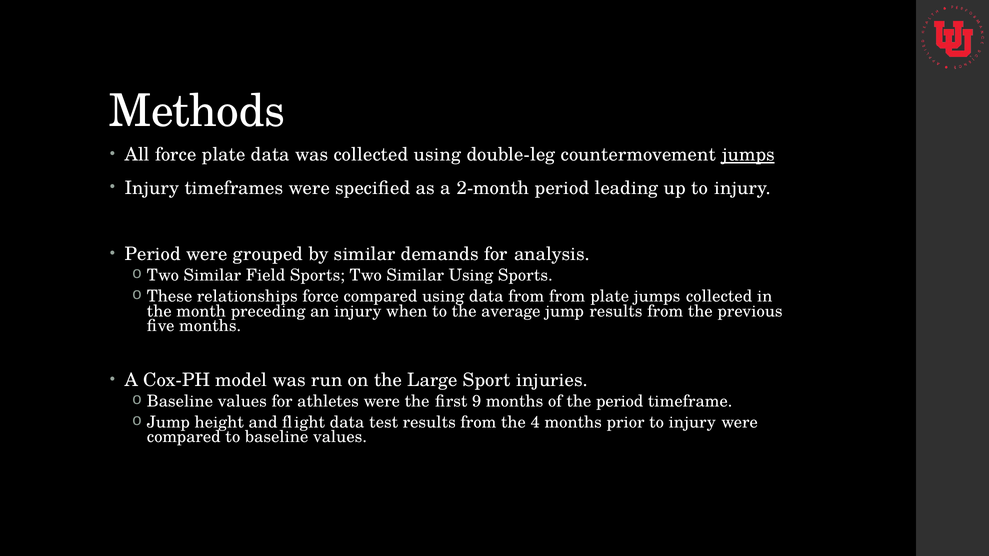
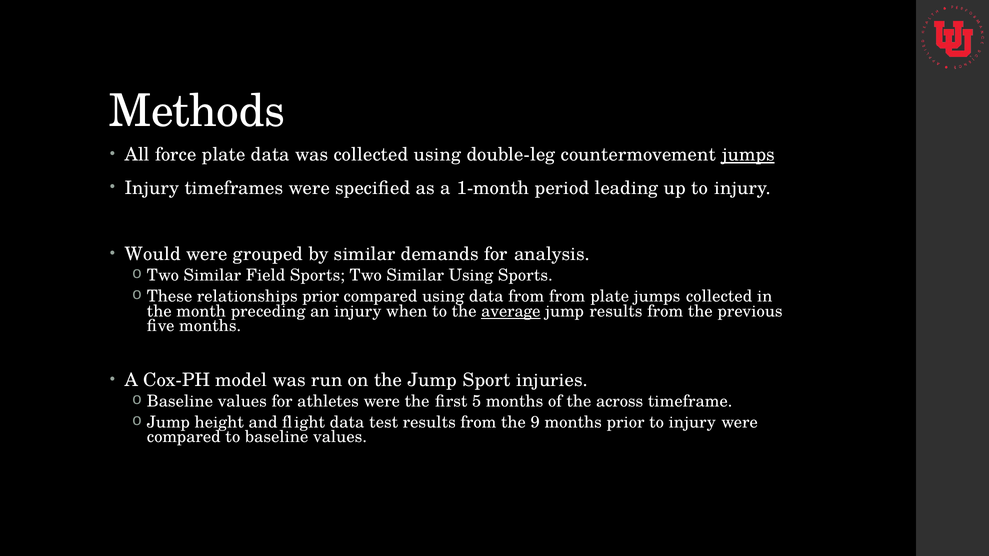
2-month: 2-month -> 1-month
Period at (153, 254): Period -> Would
relationships force: force -> prior
average underline: none -> present
the Large: Large -> Jump
9: 9 -> 5
the period: period -> across
4: 4 -> 9
